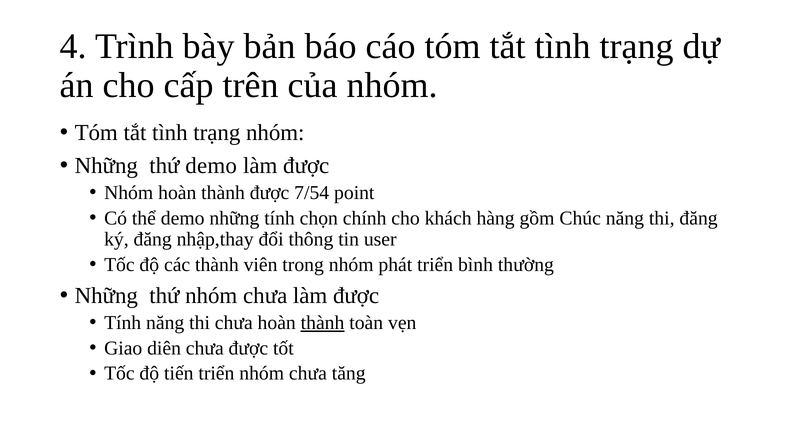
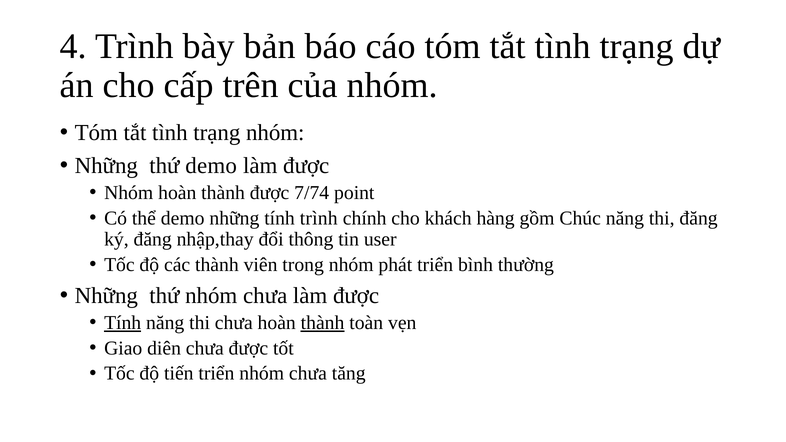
7/54: 7/54 -> 7/74
tính chọn: chọn -> trình
Tính at (123, 323) underline: none -> present
